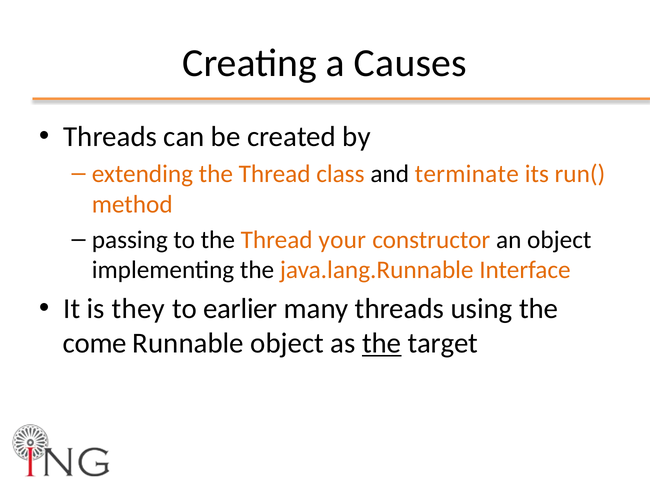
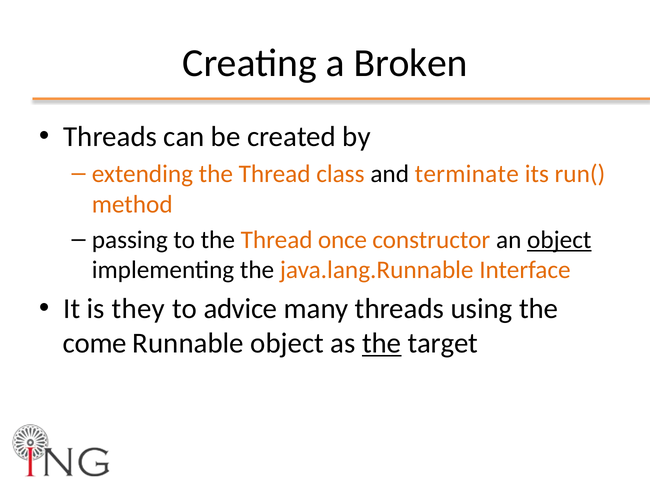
Causes: Causes -> Broken
your: your -> once
object at (559, 239) underline: none -> present
earlier: earlier -> advice
